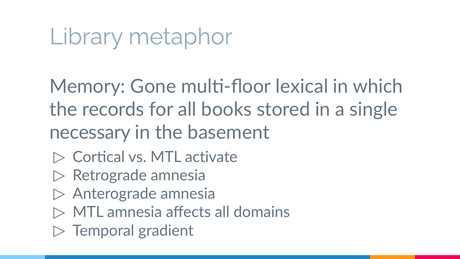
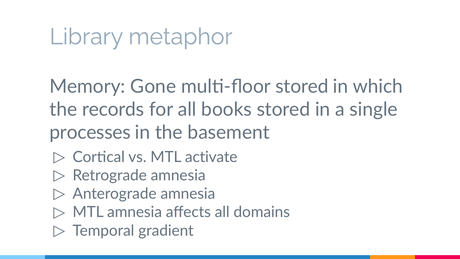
multi-floor lexical: lexical -> stored
necessary: necessary -> processes
